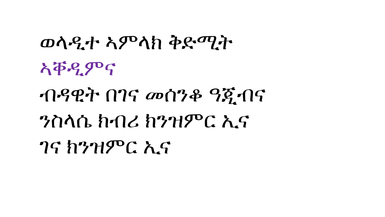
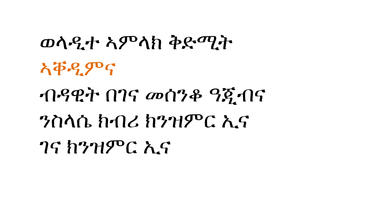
ኣቐዲምና colour: purple -> orange
